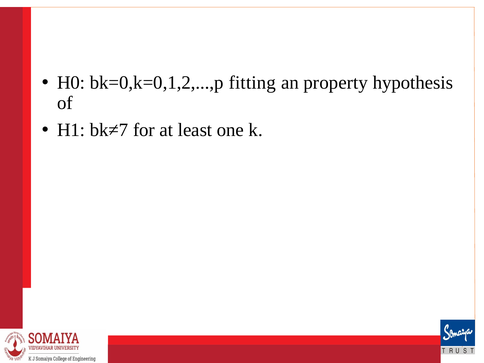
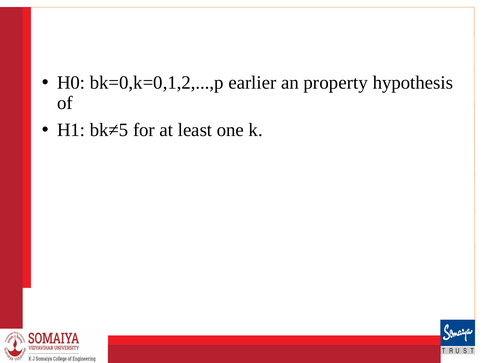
fitting: fitting -> earlier
bk≠7: bk≠7 -> bk≠5
